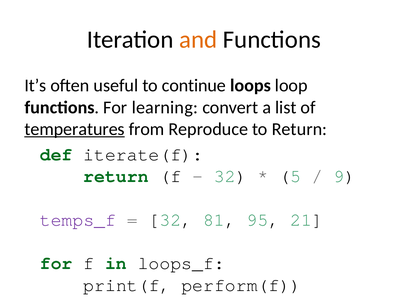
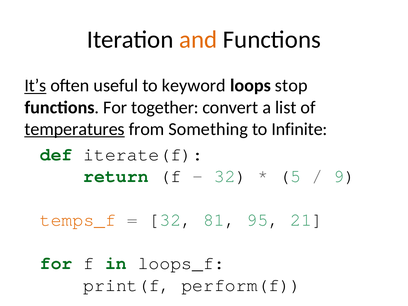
It’s underline: none -> present
continue: continue -> keyword
loop: loop -> stop
learning: learning -> together
Reproduce: Reproduce -> Something
to Return: Return -> Infinite
temps_f colour: purple -> orange
